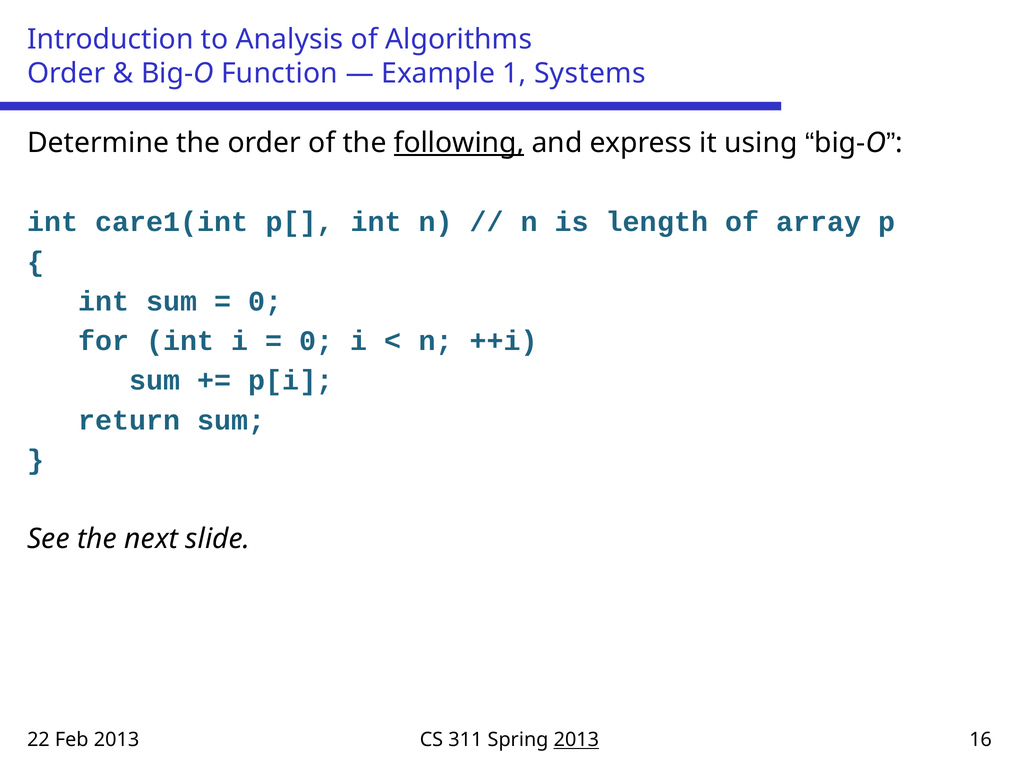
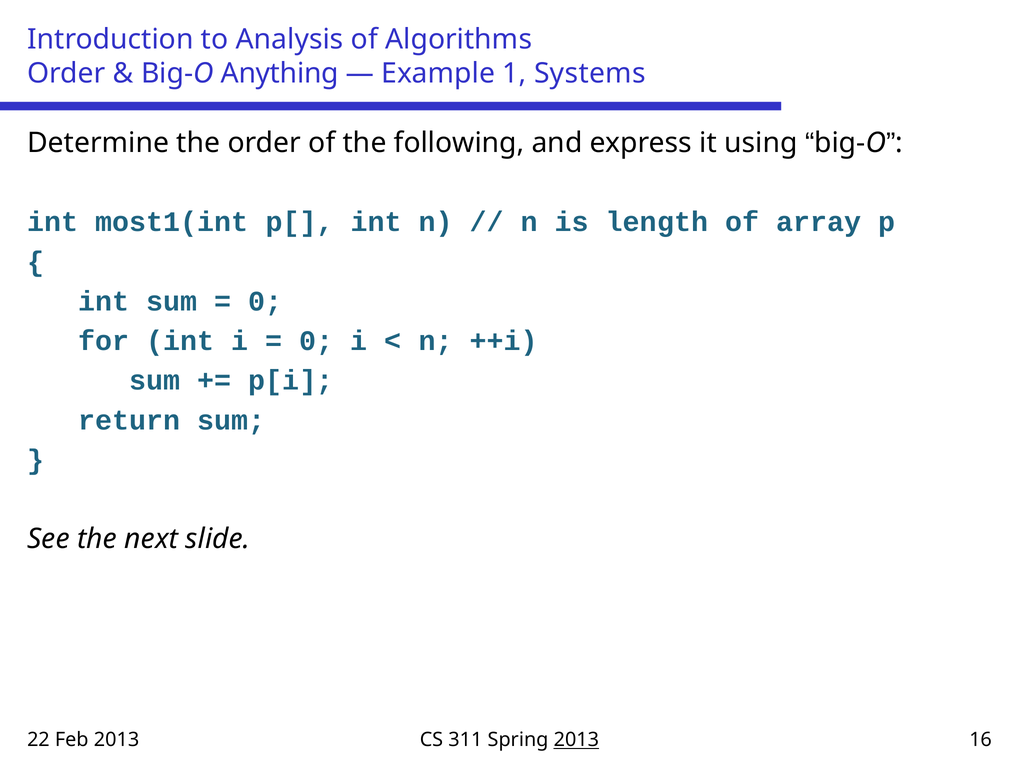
Function: Function -> Anything
following underline: present -> none
care1(int: care1(int -> most1(int
